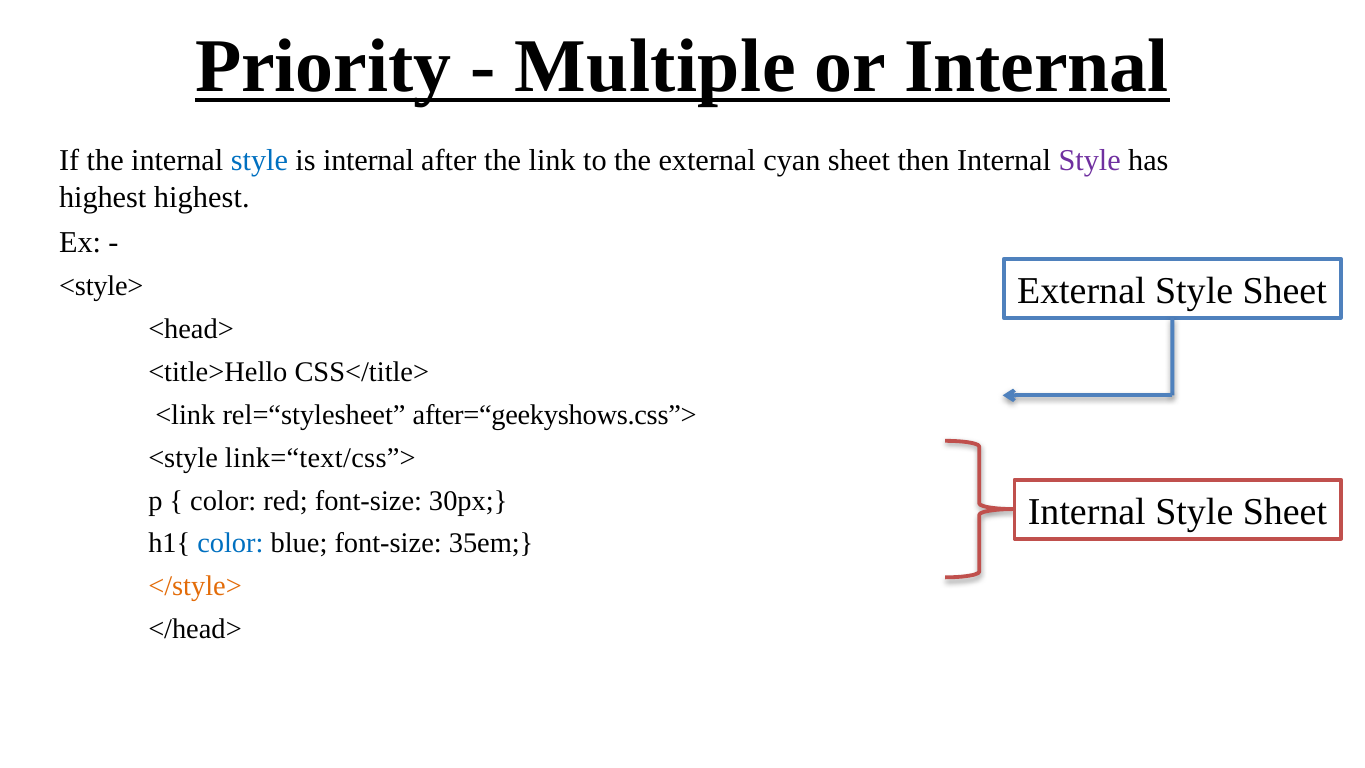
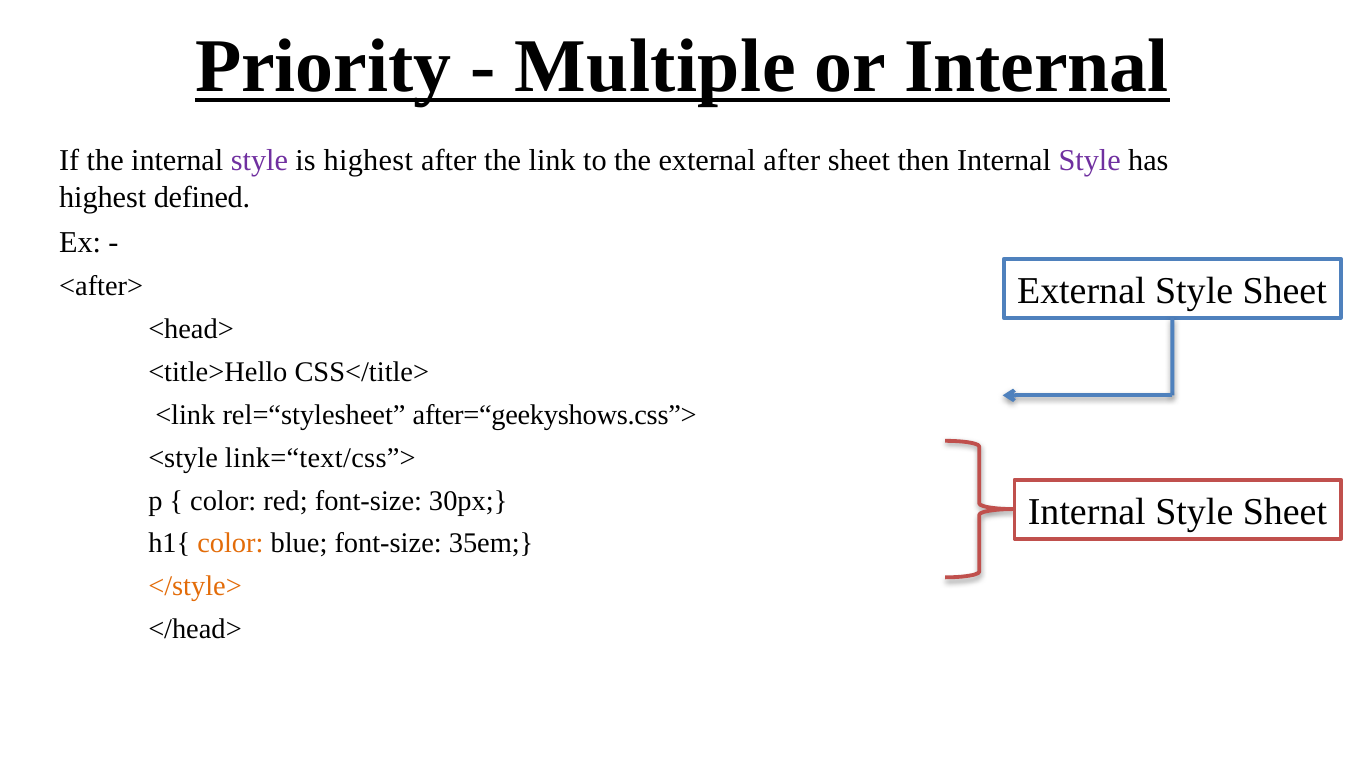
style at (259, 161) colour: blue -> purple
is internal: internal -> highest
external cyan: cyan -> after
highest highest: highest -> defined
<style>: <style> -> <after>
color at (230, 543) colour: blue -> orange
